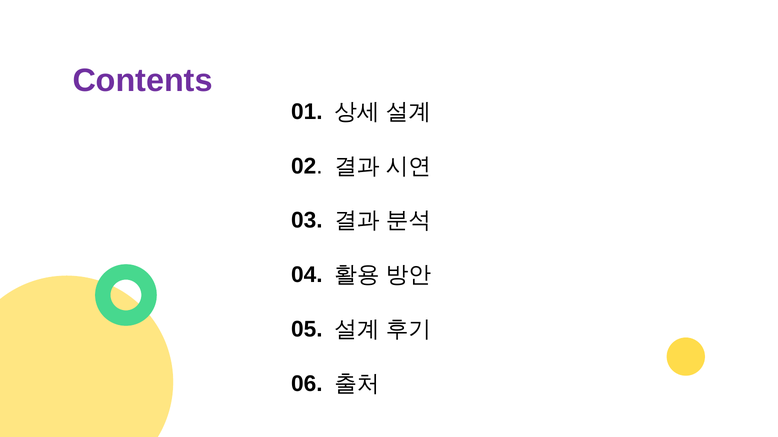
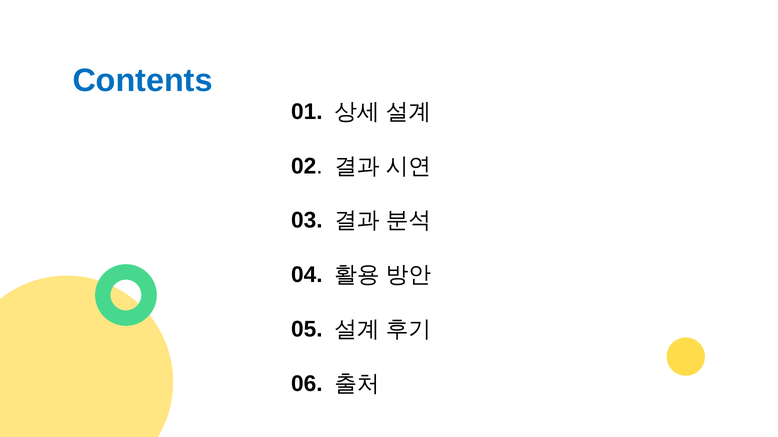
Contents colour: purple -> blue
